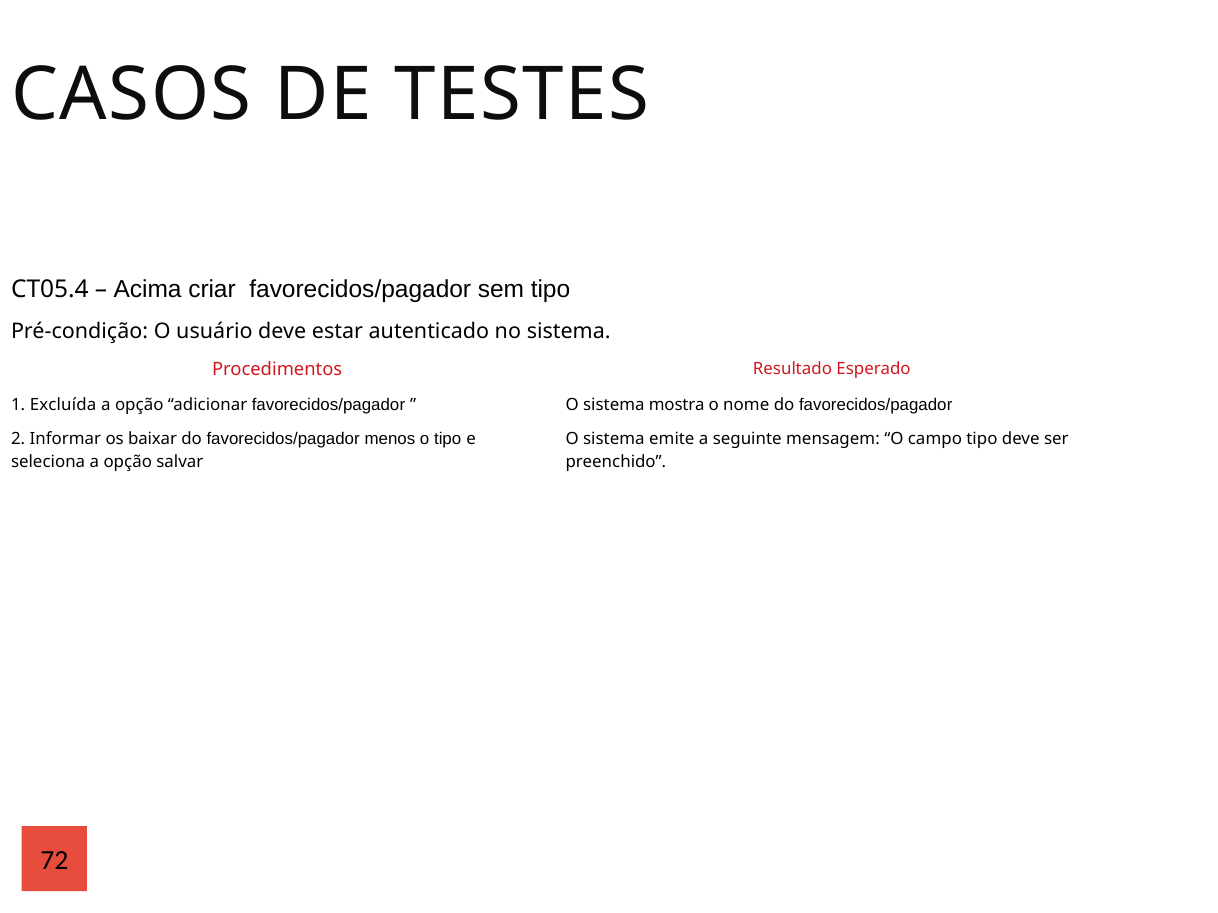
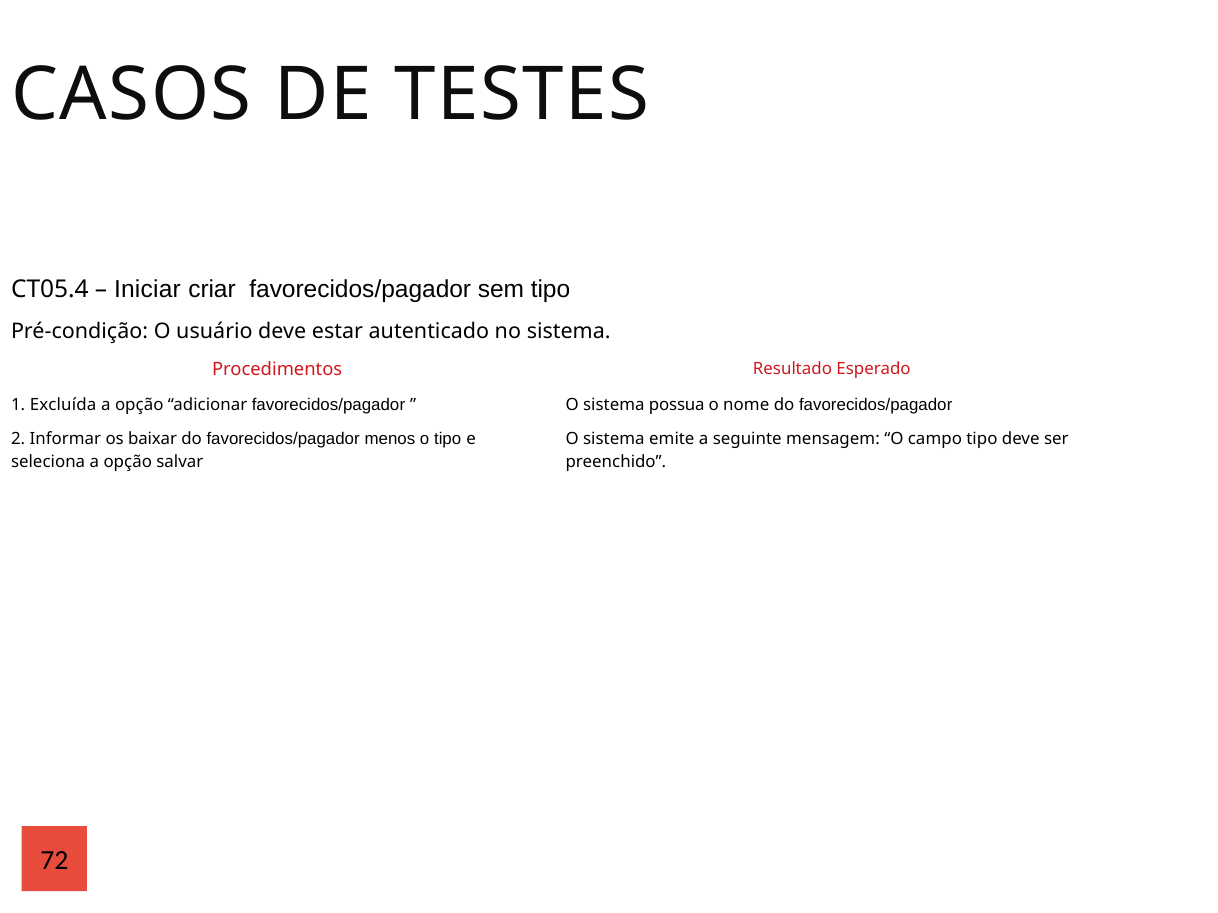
Acima: Acima -> Iniciar
mostra: mostra -> possua
